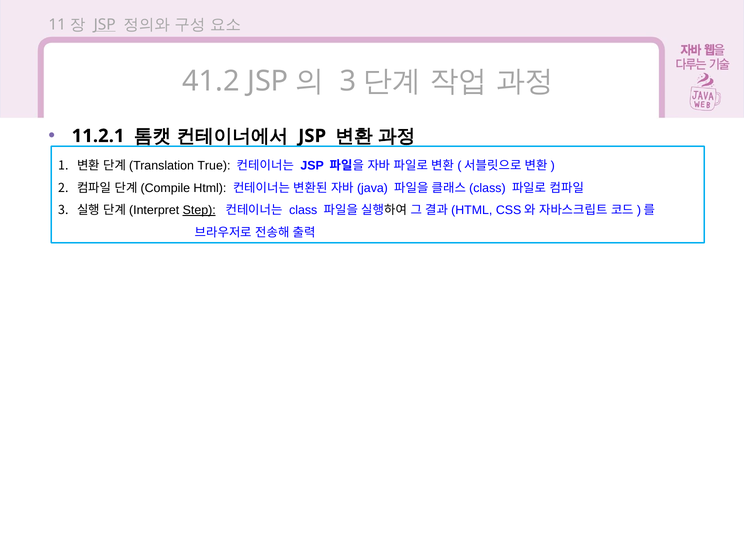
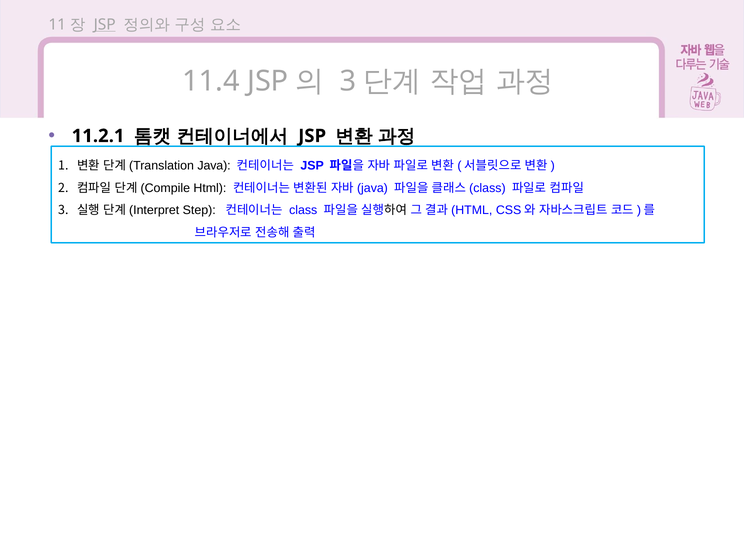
41.2: 41.2 -> 11.4
True at (214, 166): True -> Java
Step underline: present -> none
